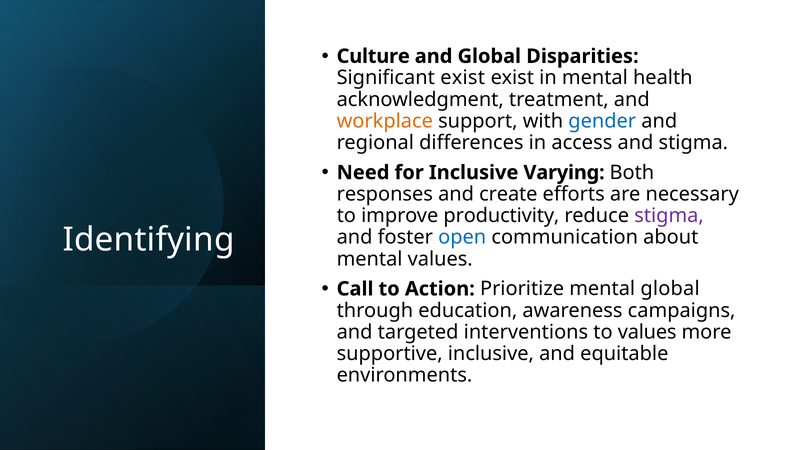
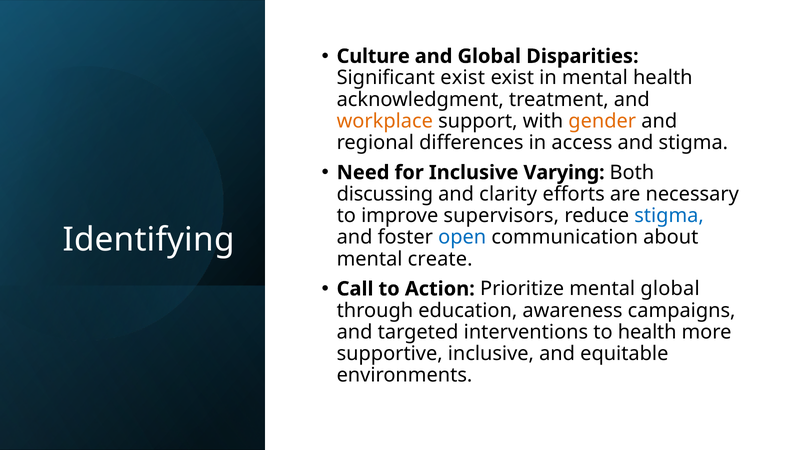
gender colour: blue -> orange
responses: responses -> discussing
create: create -> clarity
productivity: productivity -> supervisors
stigma at (669, 216) colour: purple -> blue
mental values: values -> create
to values: values -> health
